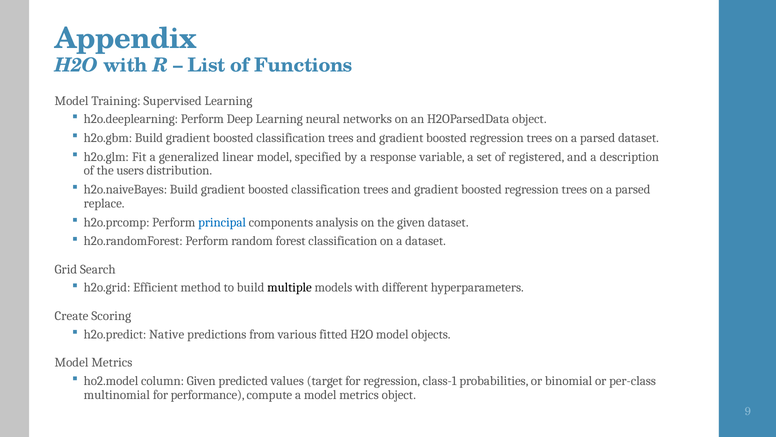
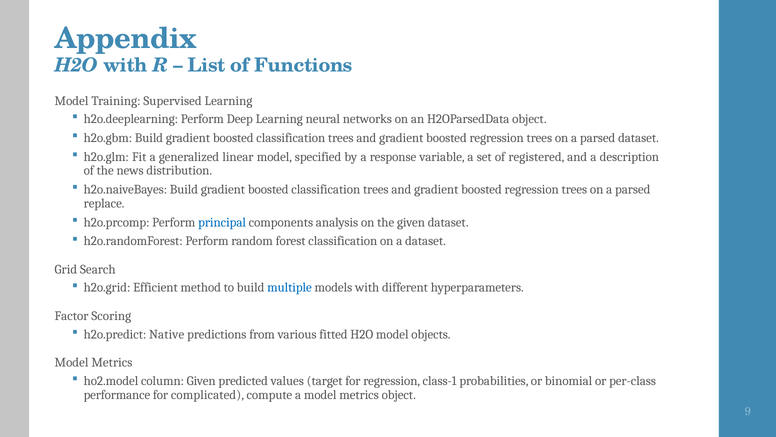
users: users -> news
multiple colour: black -> blue
Create: Create -> Factor
multinomial: multinomial -> performance
performance: performance -> complicated
